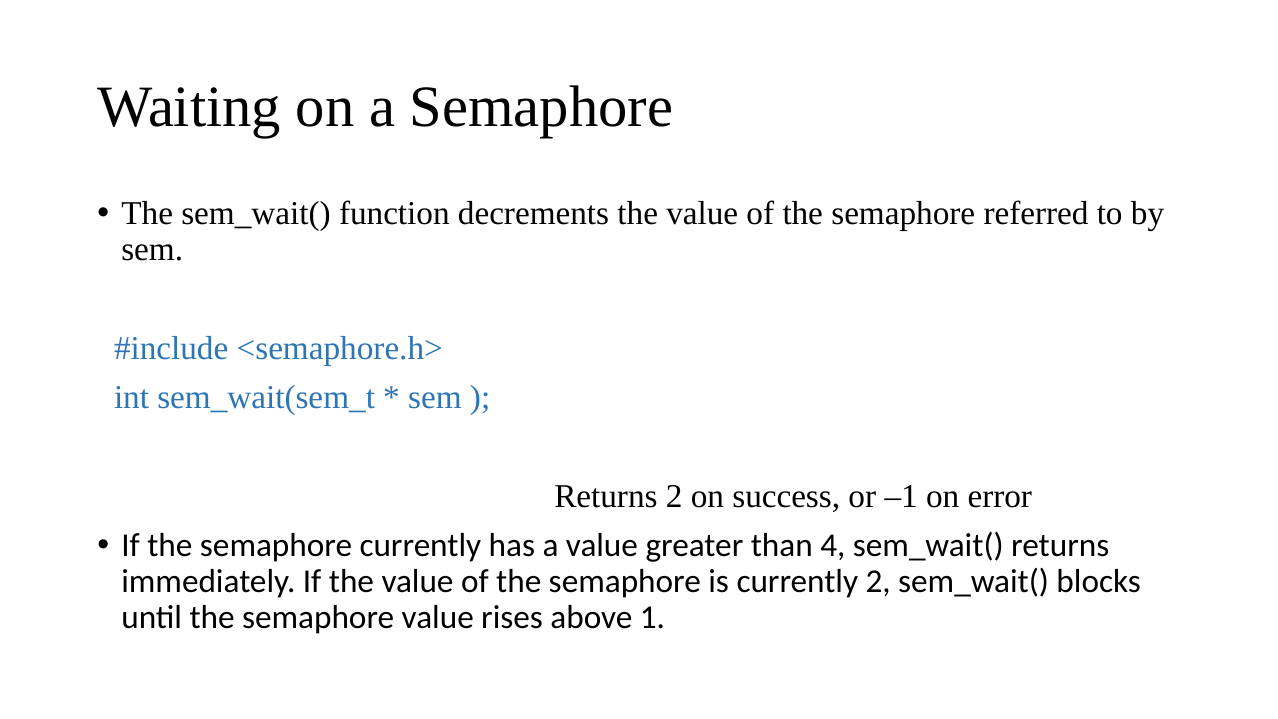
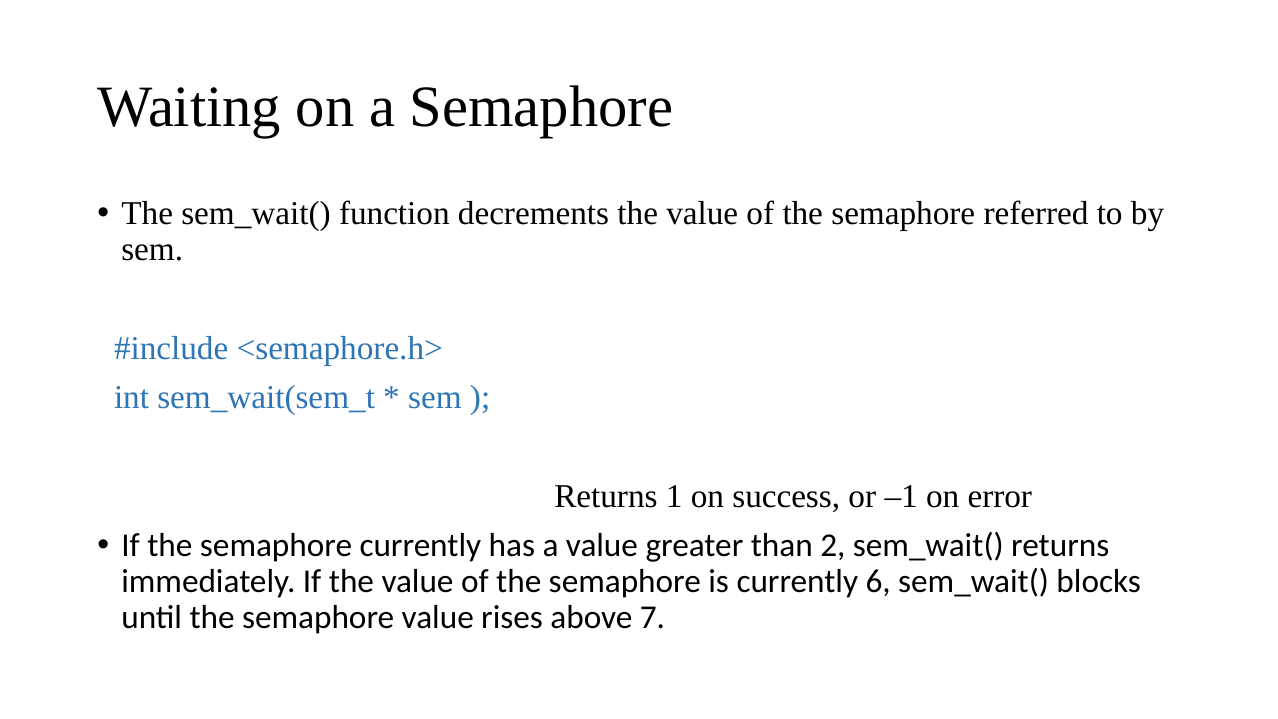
Returns 2: 2 -> 1
4: 4 -> 2
currently 2: 2 -> 6
1: 1 -> 7
